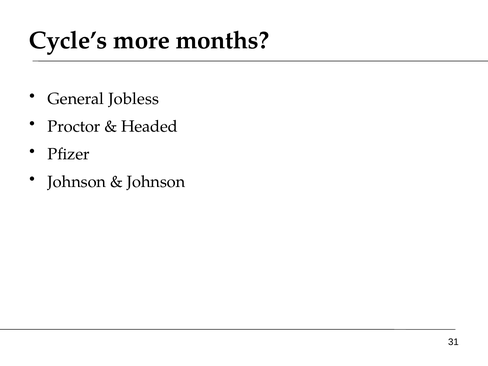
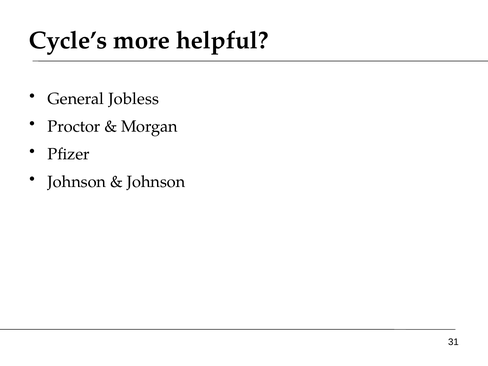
months: months -> helpful
Headed: Headed -> Morgan
